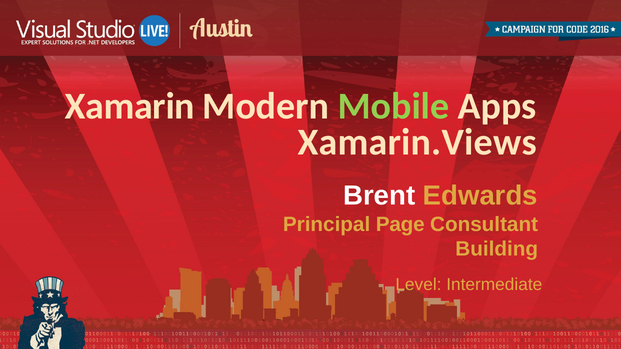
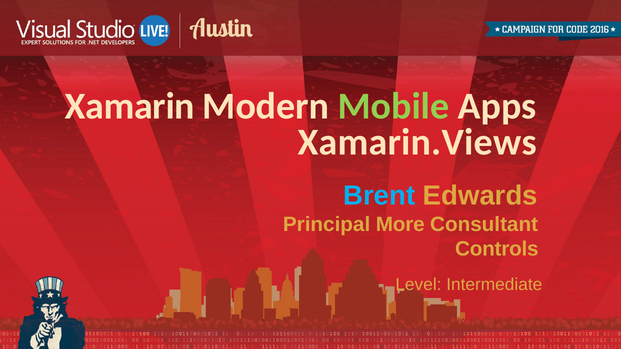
Brent colour: white -> light blue
Page: Page -> More
Building: Building -> Controls
